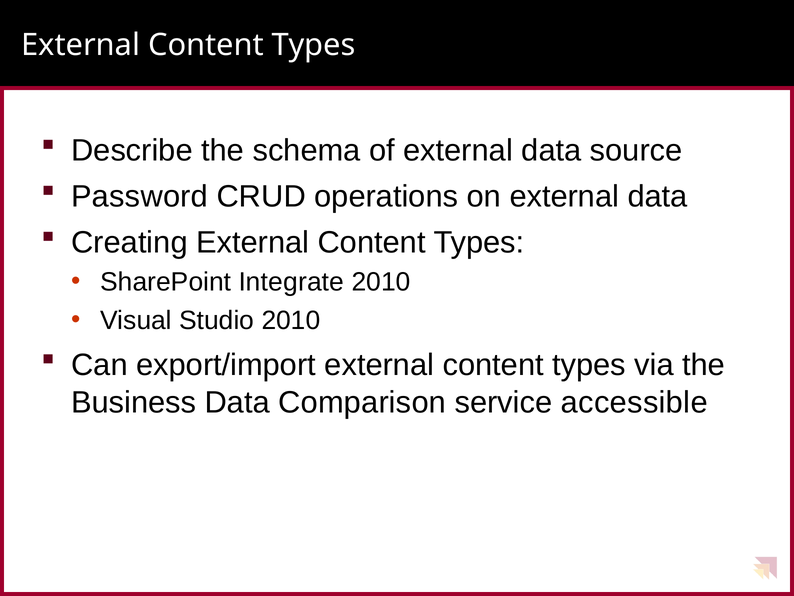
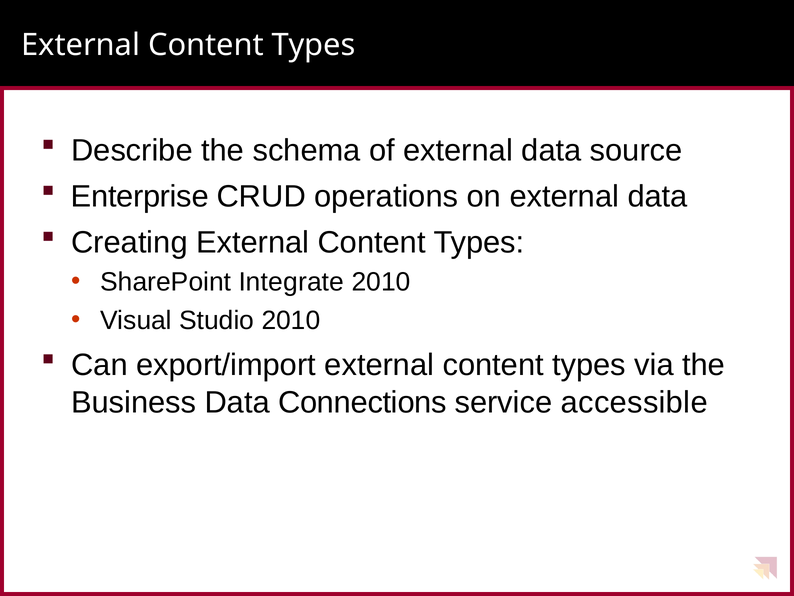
Password: Password -> Enterprise
Comparison: Comparison -> Connections
